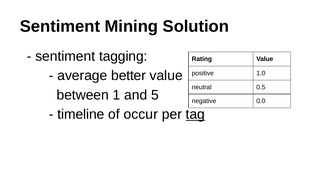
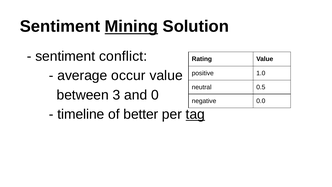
Mining underline: none -> present
tagging: tagging -> conflict
better: better -> occur
1: 1 -> 3
5: 5 -> 0
occur: occur -> better
